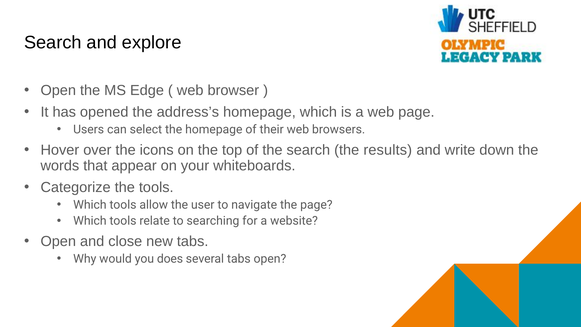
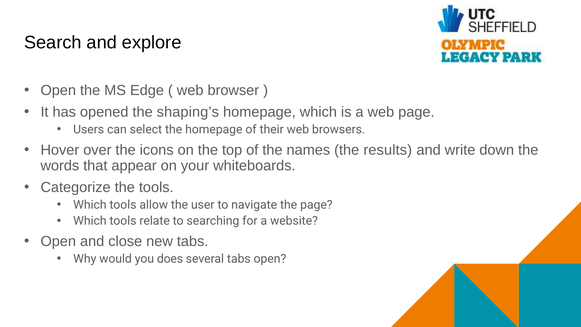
address’s: address’s -> shaping’s
the search: search -> names
